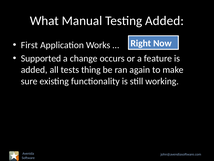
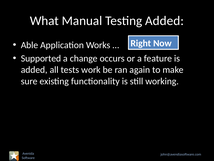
First: First -> Able
thing: thing -> work
